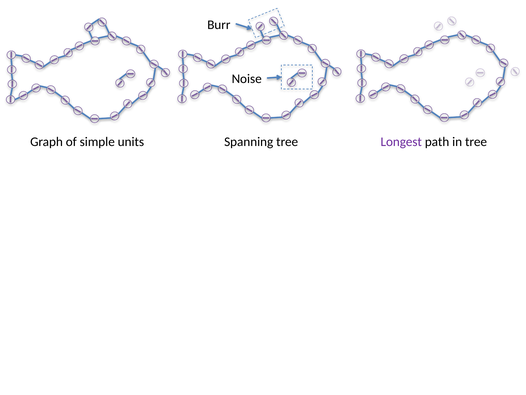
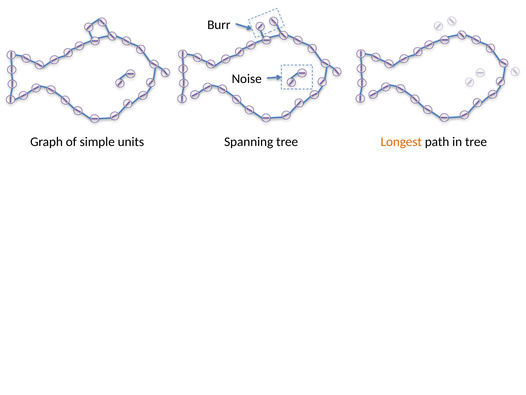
Longest colour: purple -> orange
